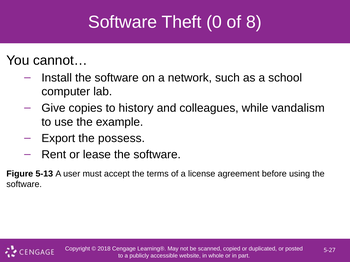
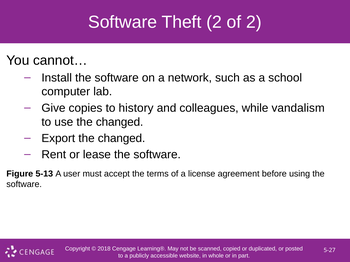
Theft 0: 0 -> 2
of 8: 8 -> 2
use the example: example -> changed
Export the possess: possess -> changed
